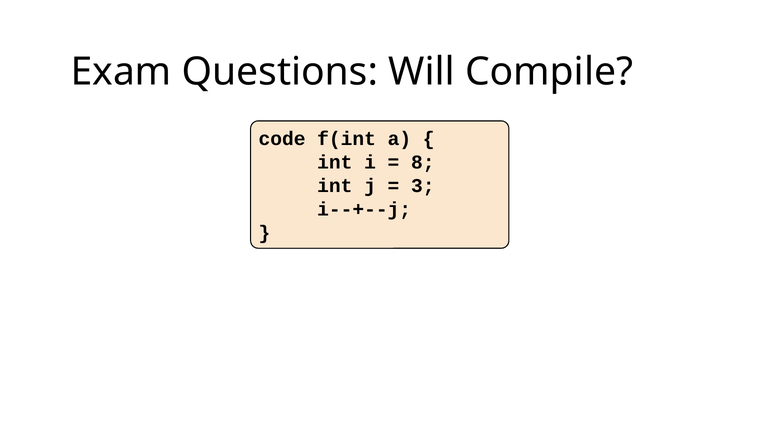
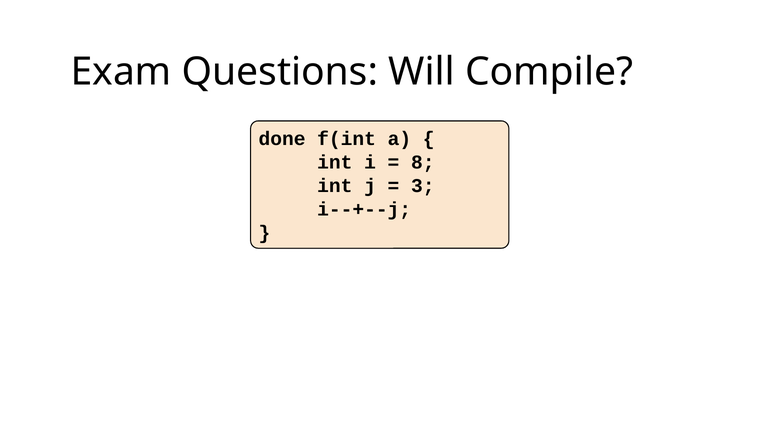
code: code -> done
